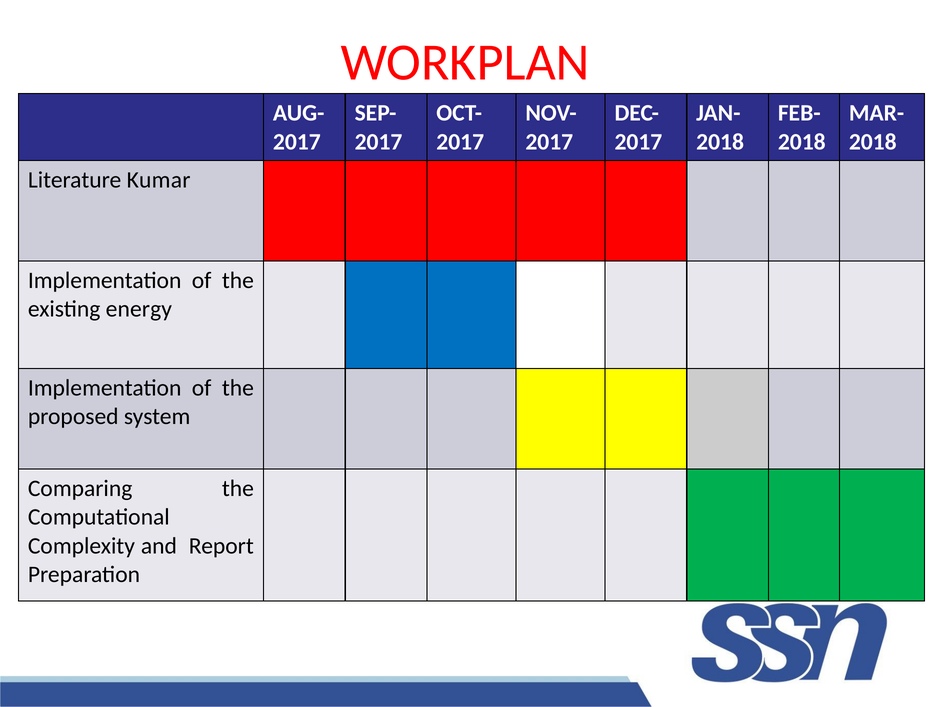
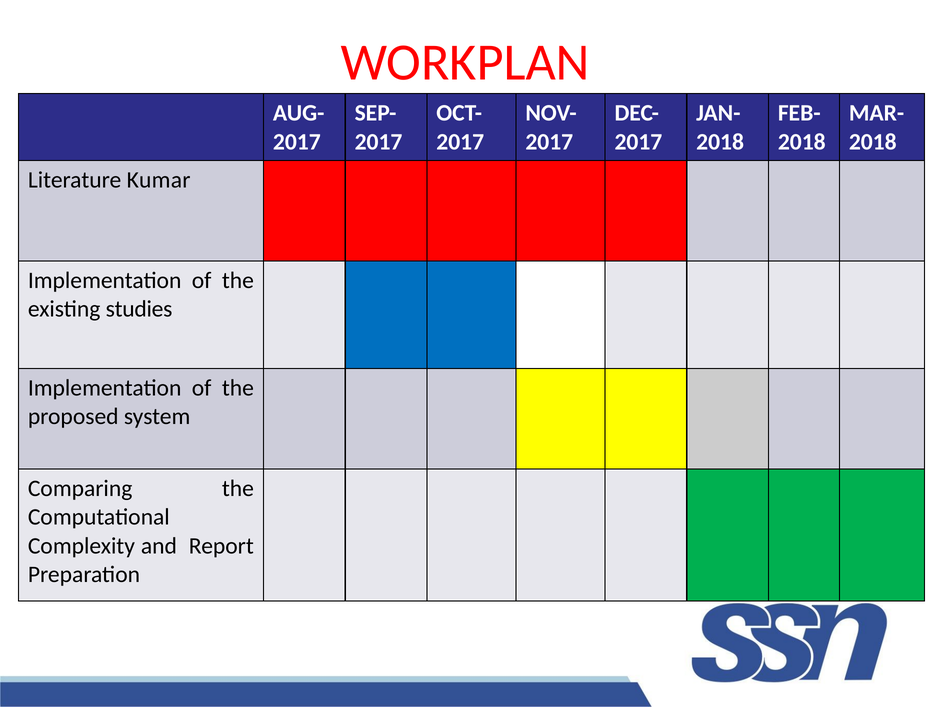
energy: energy -> studies
